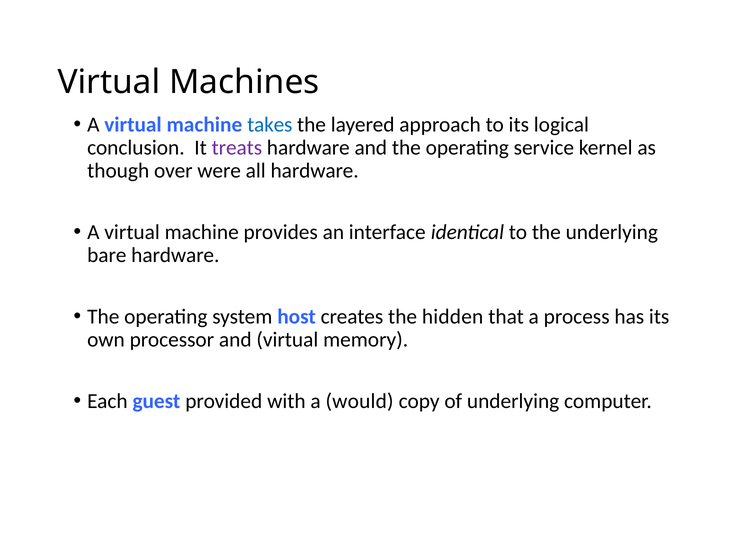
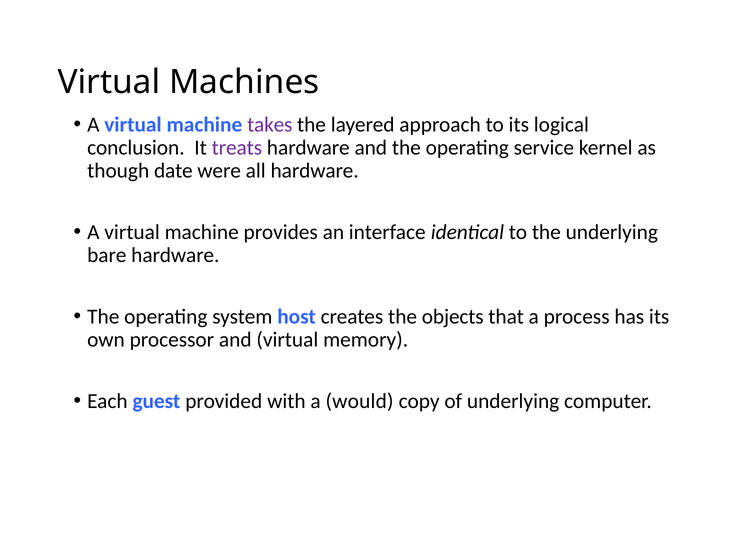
takes colour: blue -> purple
over: over -> date
hidden: hidden -> objects
